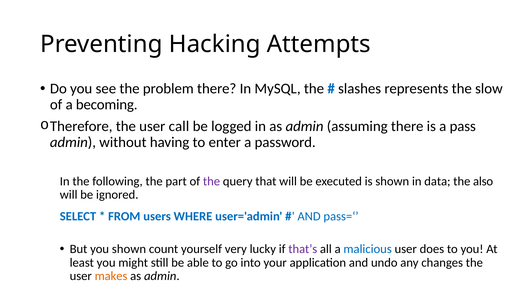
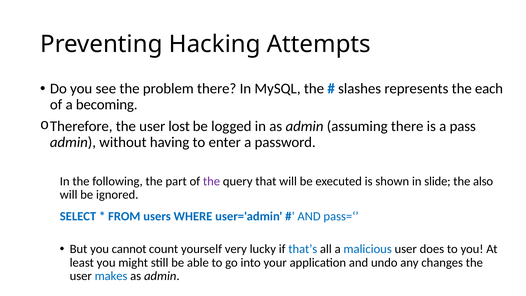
slow: slow -> each
call: call -> lost
data: data -> slide
you shown: shown -> cannot
that’s colour: purple -> blue
makes colour: orange -> blue
